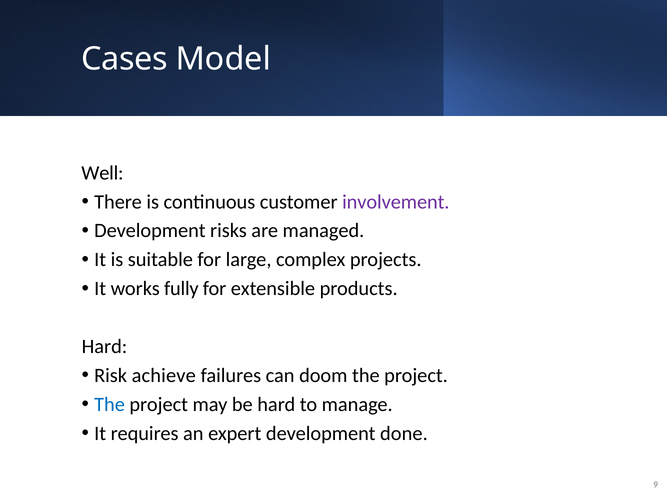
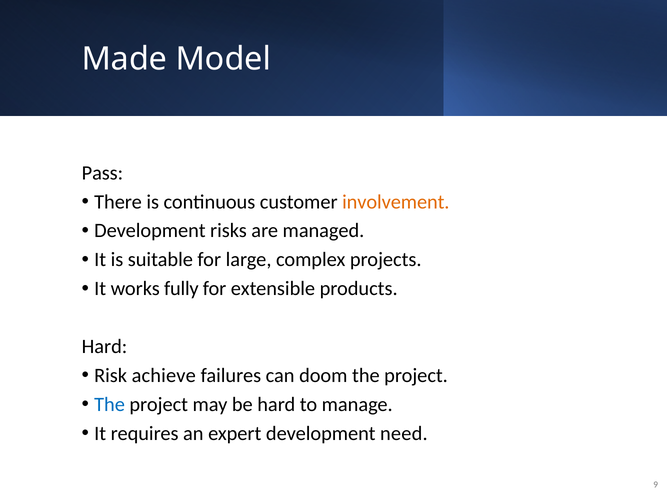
Cases: Cases -> Made
Well: Well -> Pass
involvement colour: purple -> orange
done: done -> need
